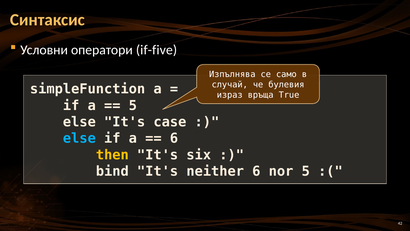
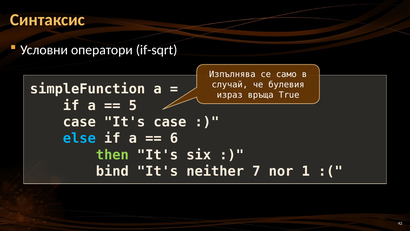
if-five: if-five -> if-sqrt
else at (79, 122): else -> case
then colour: yellow -> light green
neither 6: 6 -> 7
nor 5: 5 -> 1
